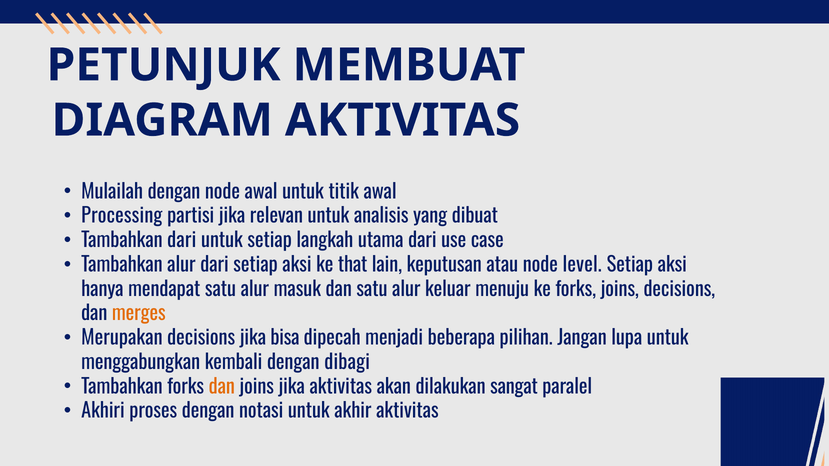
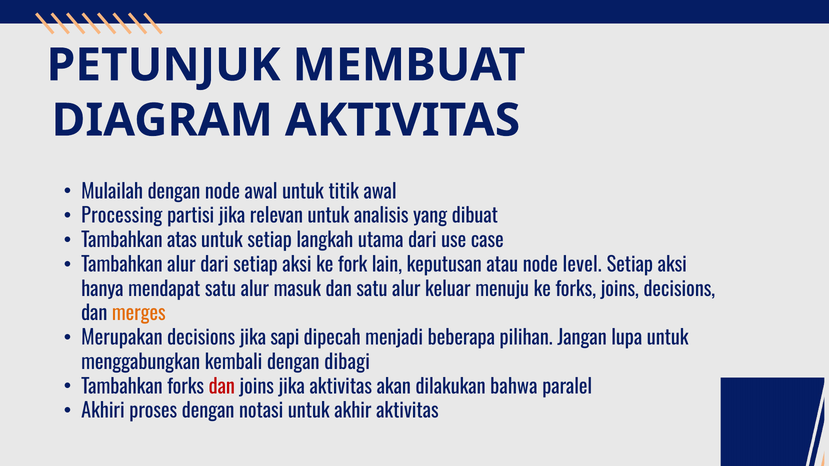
Tambahkan dari: dari -> atas
that: that -> fork
bisa: bisa -> sapi
dan at (222, 387) colour: orange -> red
sangat: sangat -> bahwa
